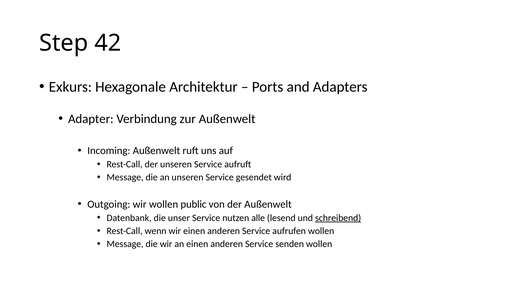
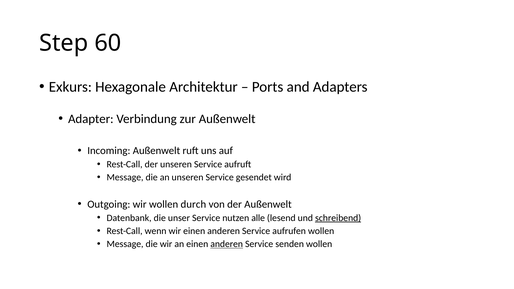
42: 42 -> 60
public: public -> durch
anderen at (227, 244) underline: none -> present
